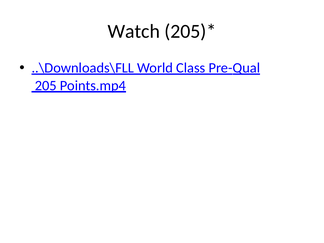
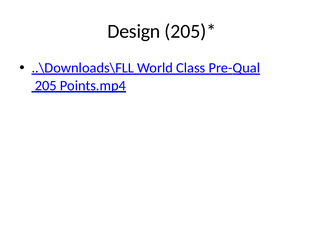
Watch: Watch -> Design
